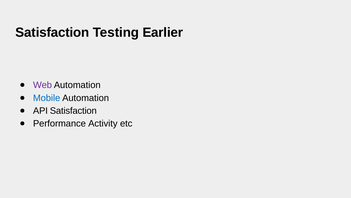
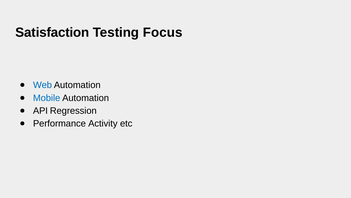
Earlier: Earlier -> Focus
Web colour: purple -> blue
API Satisfaction: Satisfaction -> Regression
